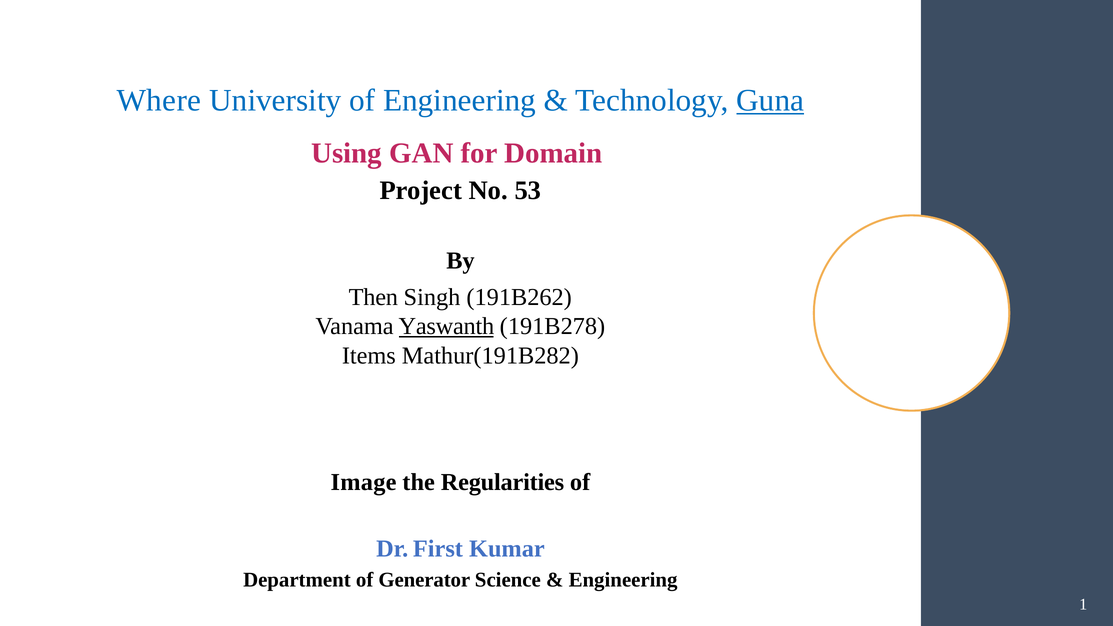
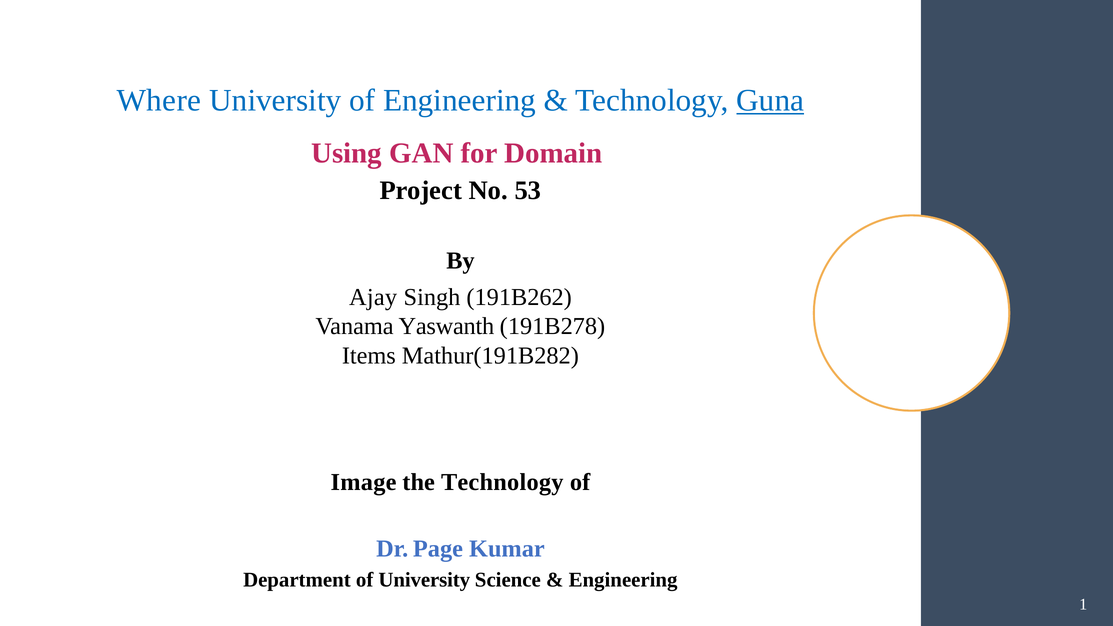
Then: Then -> Ajay
Yaswanth underline: present -> none
the Regularities: Regularities -> Technology
First: First -> Page
of Generator: Generator -> University
